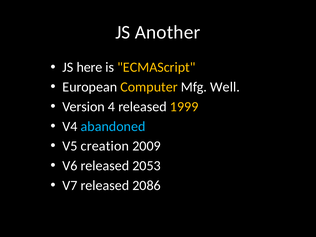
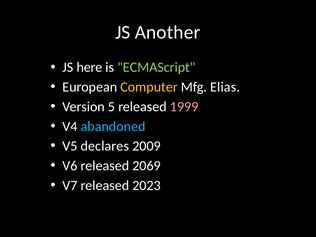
ECMAScript colour: yellow -> light green
Well: Well -> Elias
4: 4 -> 5
1999 colour: yellow -> pink
creation: creation -> declares
2053: 2053 -> 2069
2086: 2086 -> 2023
